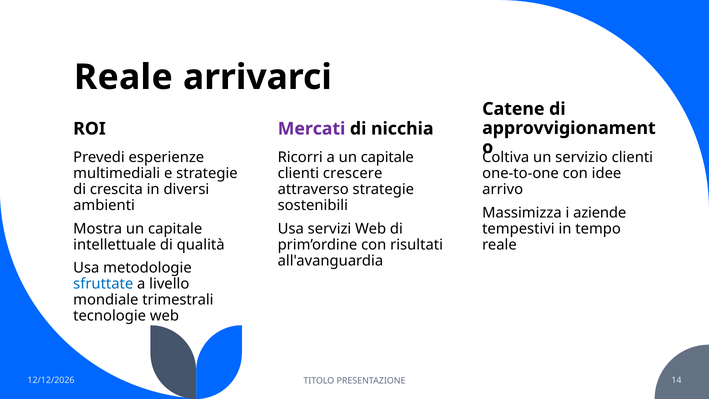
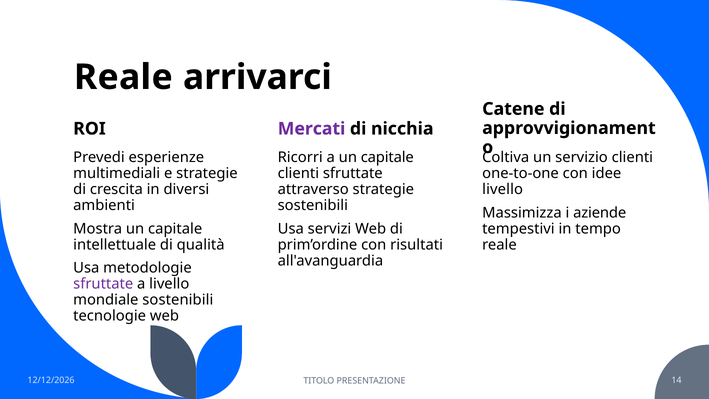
clienti crescere: crescere -> sfruttate
arrivo at (503, 189): arrivo -> livello
sfruttate at (103, 284) colour: blue -> purple
mondiale trimestrali: trimestrali -> sostenibili
